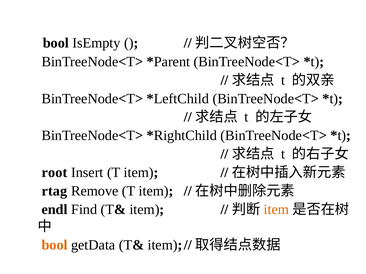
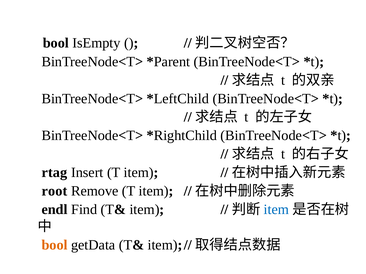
root: root -> rtag
rtag: rtag -> root
item at (276, 210) colour: orange -> blue
